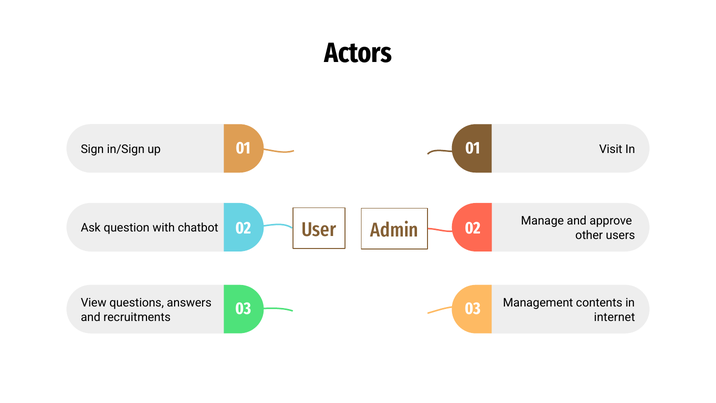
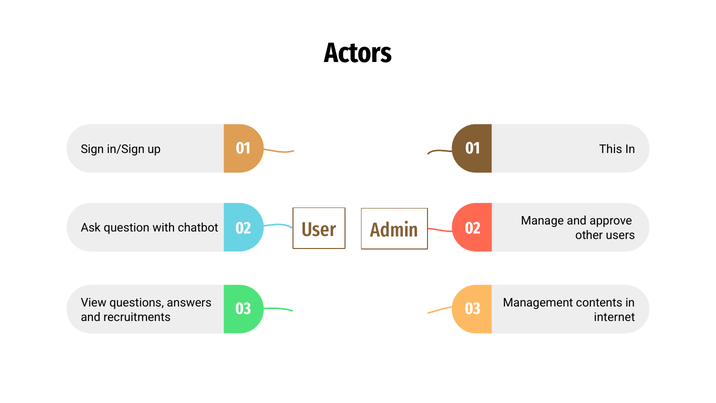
Visit: Visit -> This
